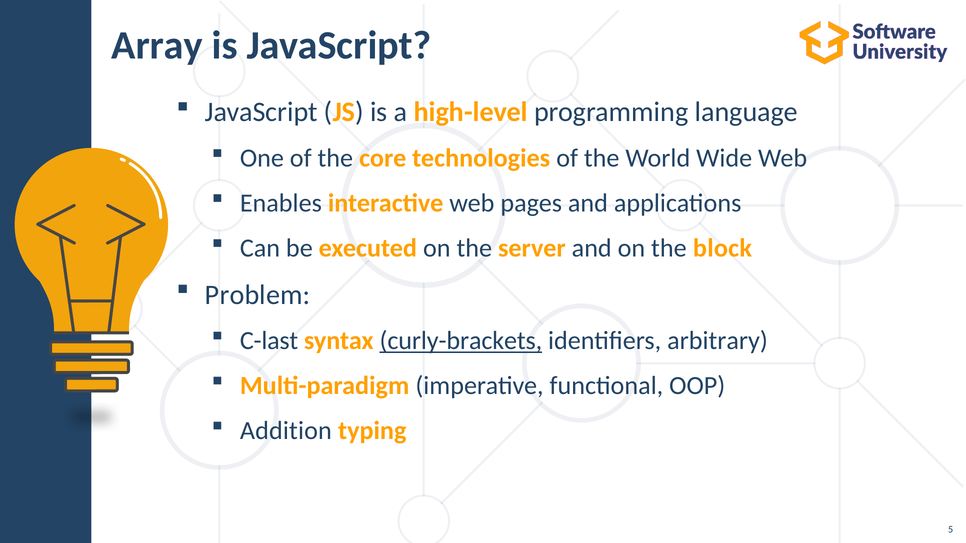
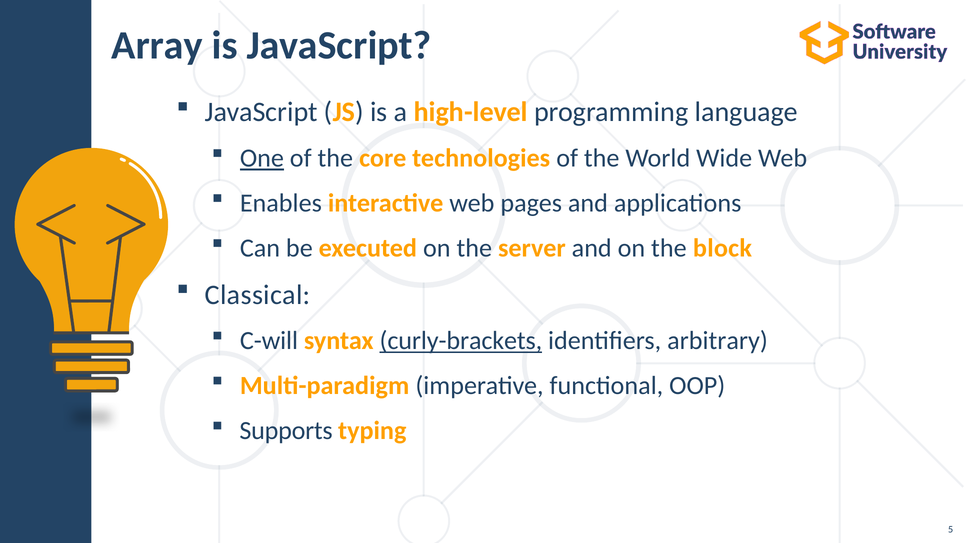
One underline: none -> present
Problem: Problem -> Classical
C-last: C-last -> C-will
Addition: Addition -> Supports
